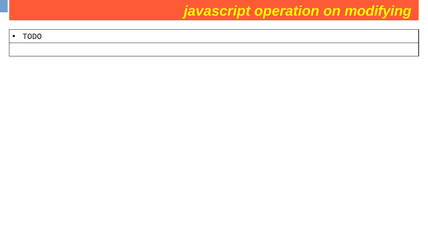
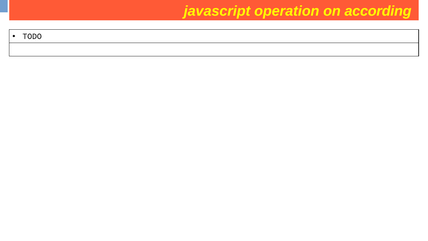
modifying: modifying -> according
